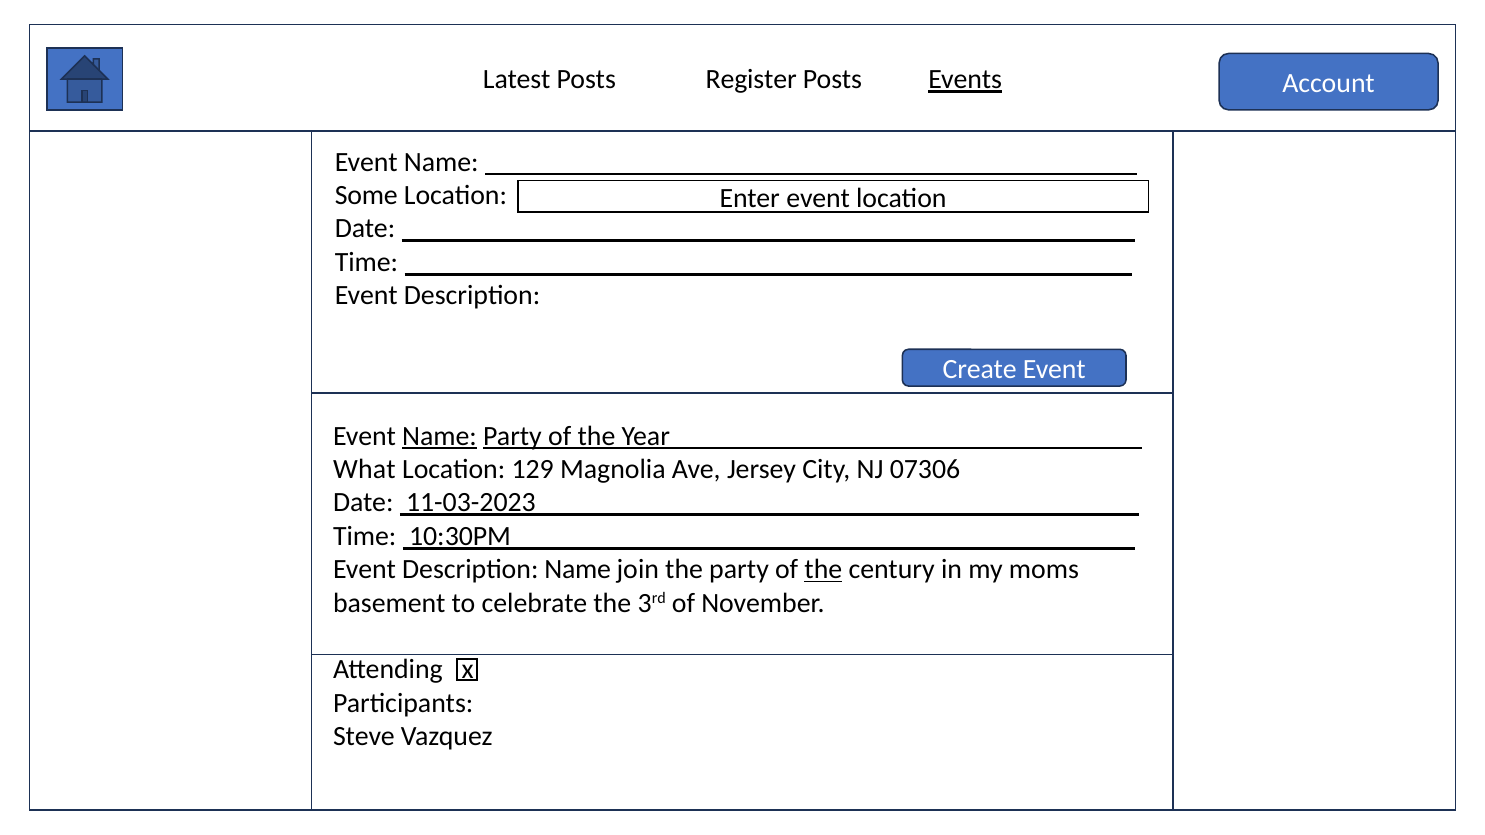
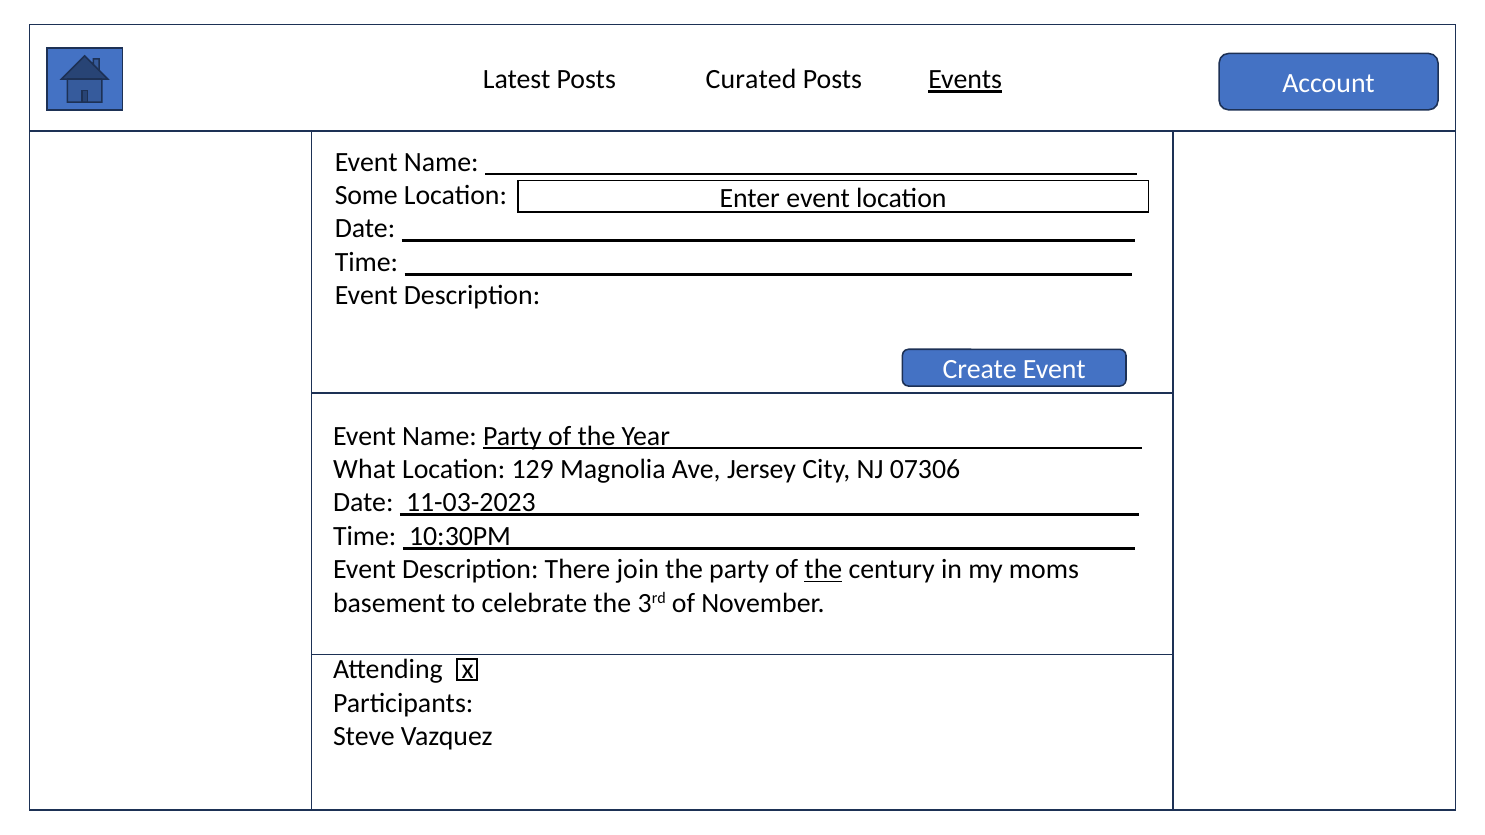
Register: Register -> Curated
Name at (440, 436) underline: present -> none
Description Name: Name -> There
